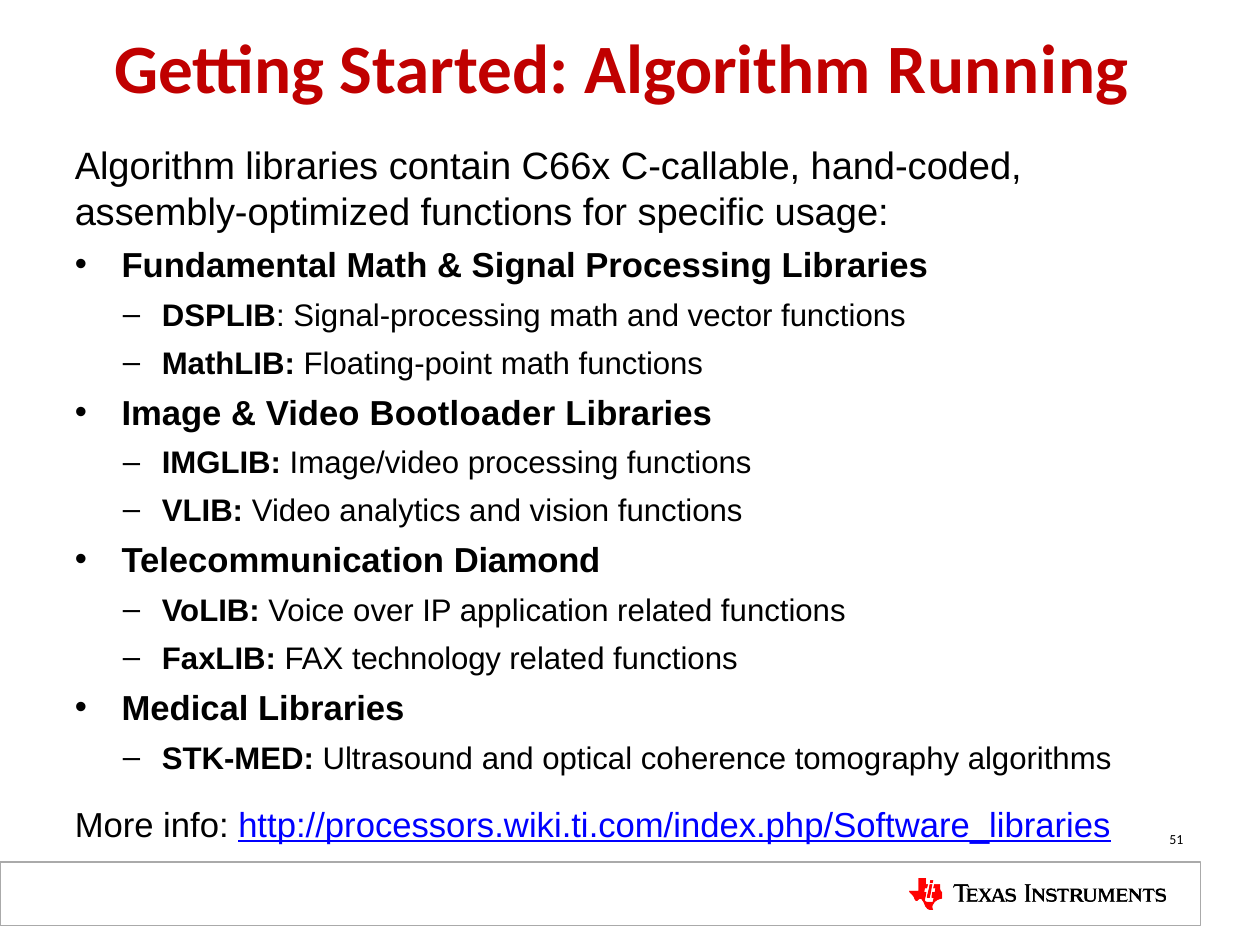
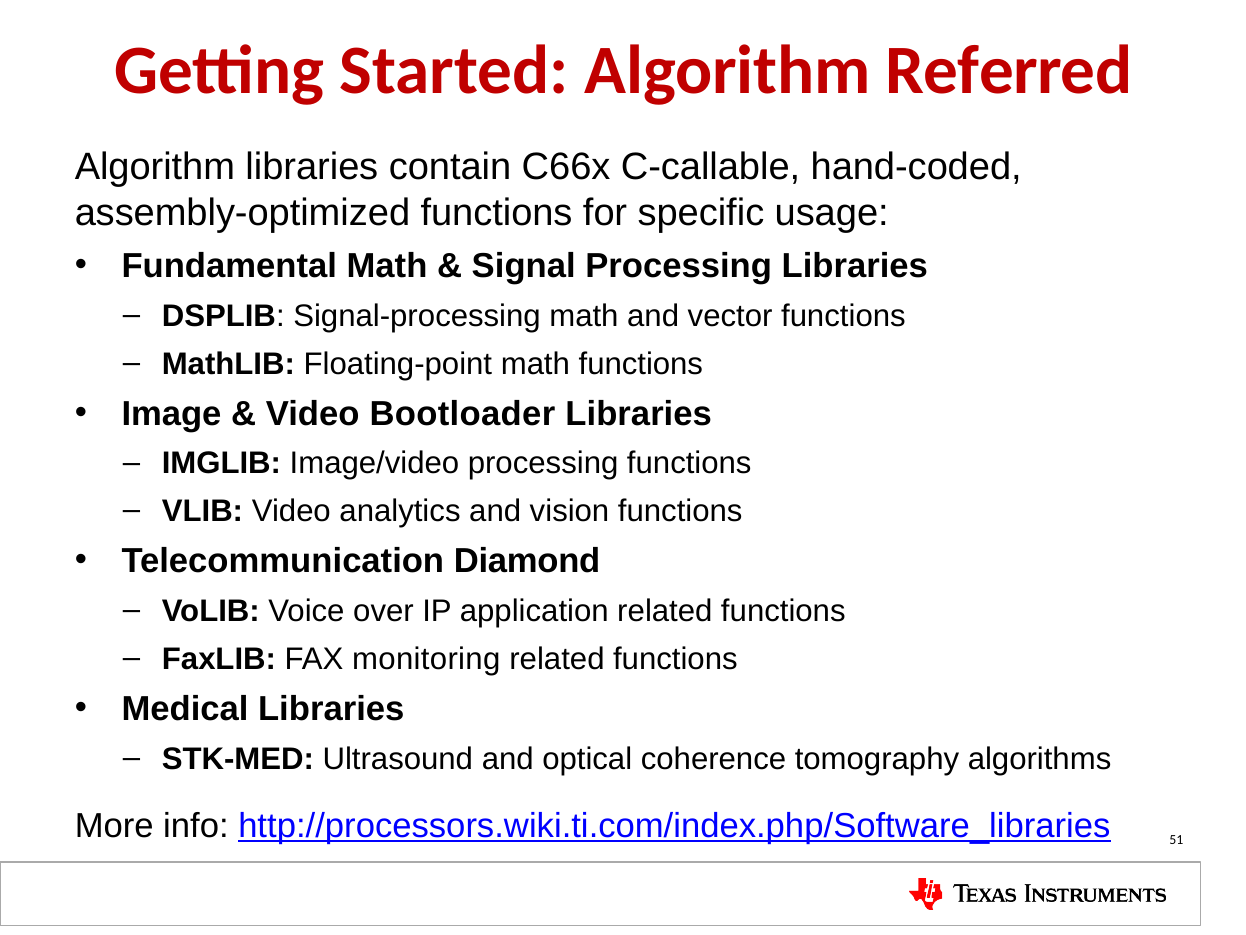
Running: Running -> Referred
technology: technology -> monitoring
